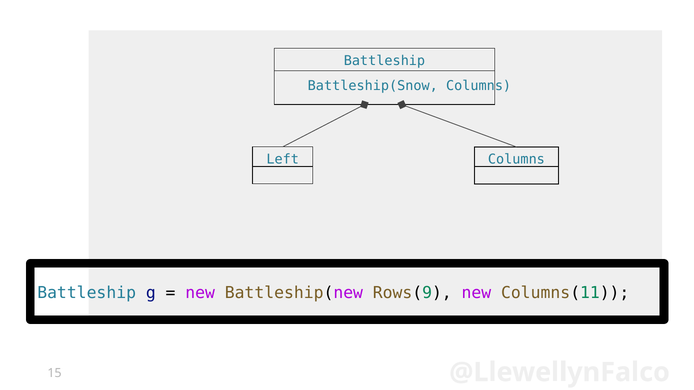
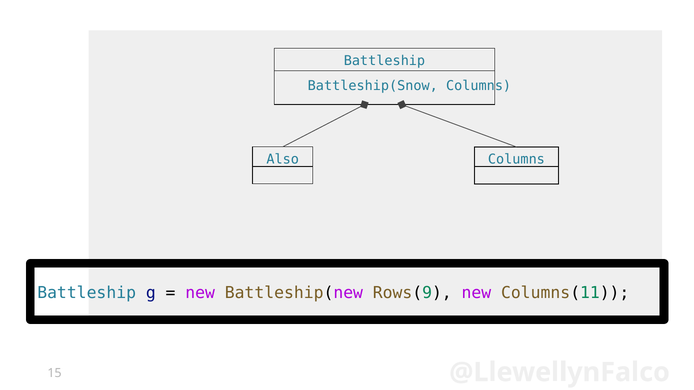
Left: Left -> Also
